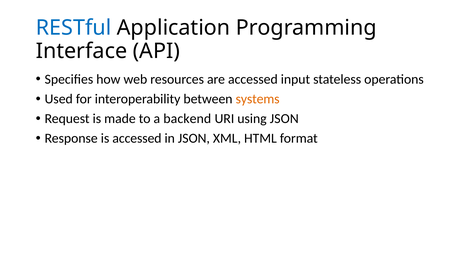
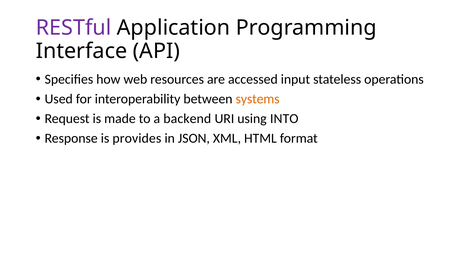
RESTful colour: blue -> purple
using JSON: JSON -> INTO
is accessed: accessed -> provides
